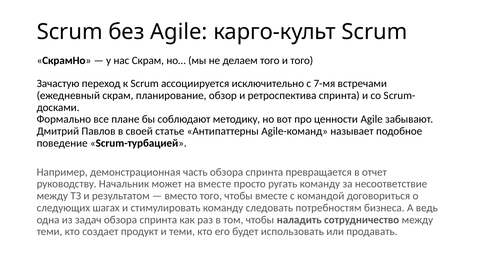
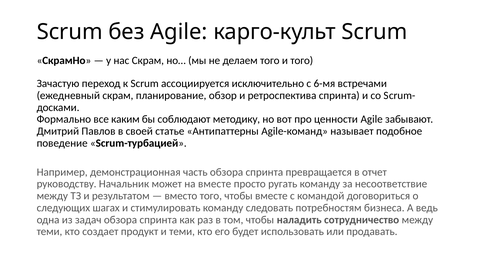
7-мя: 7-мя -> 6-мя
плане: плане -> каким
